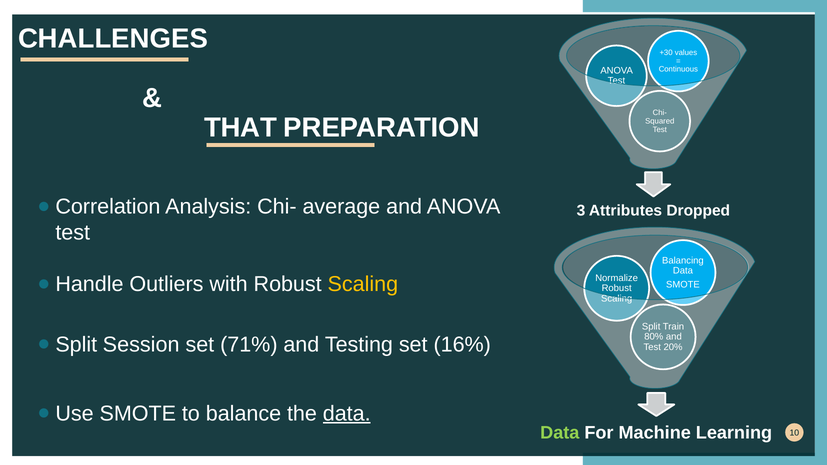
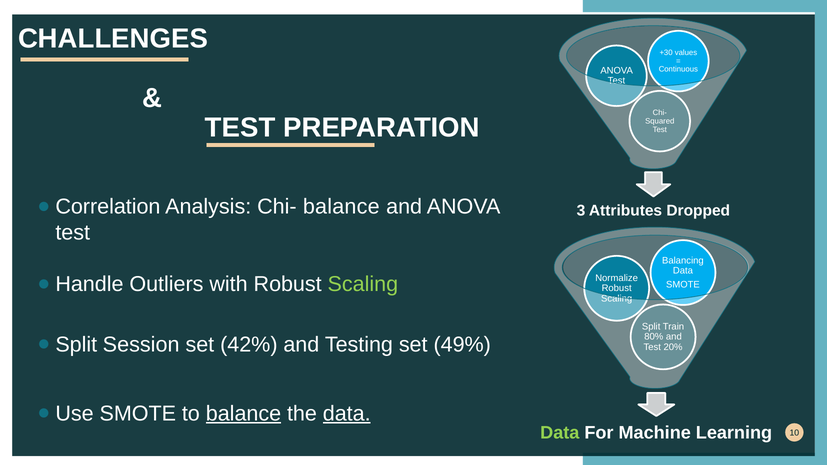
THAT at (240, 128): THAT -> TEST
Chi- average: average -> balance
Scaling at (363, 284) colour: yellow -> light green
71%: 71% -> 42%
16%: 16% -> 49%
balance at (243, 414) underline: none -> present
